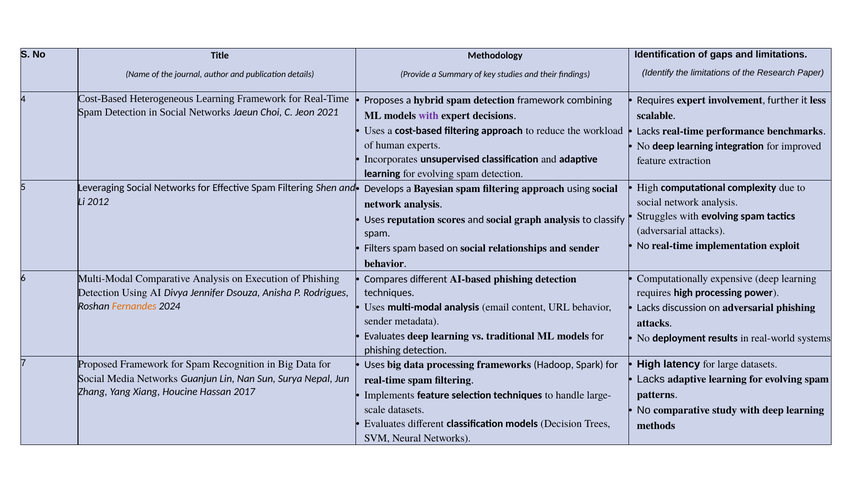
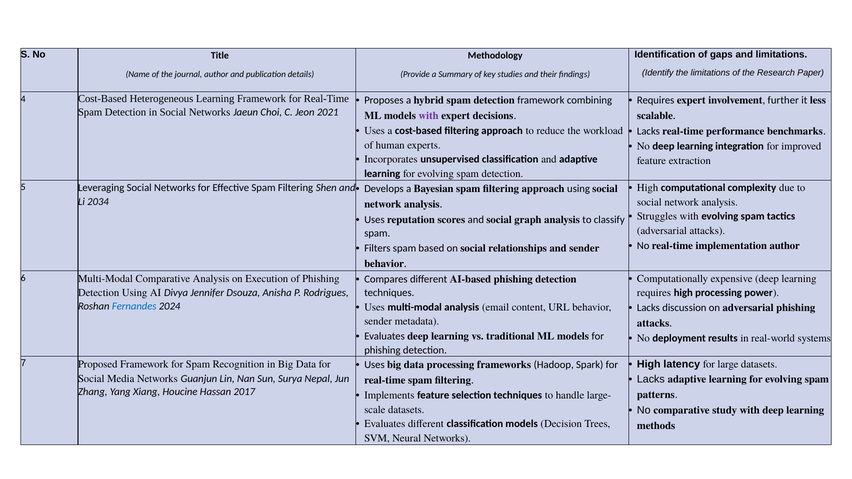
2012: 2012 -> 2034
implementation exploit: exploit -> author
Fernandes colour: orange -> blue
